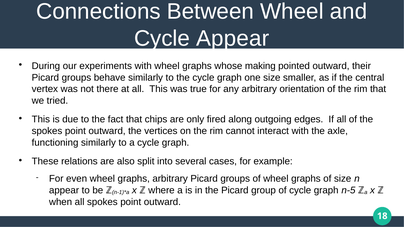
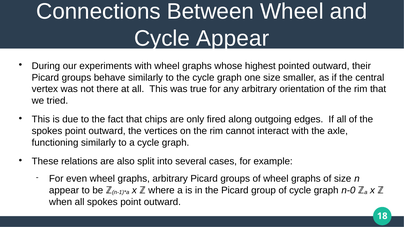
making: making -> highest
n-5: n-5 -> n-0
